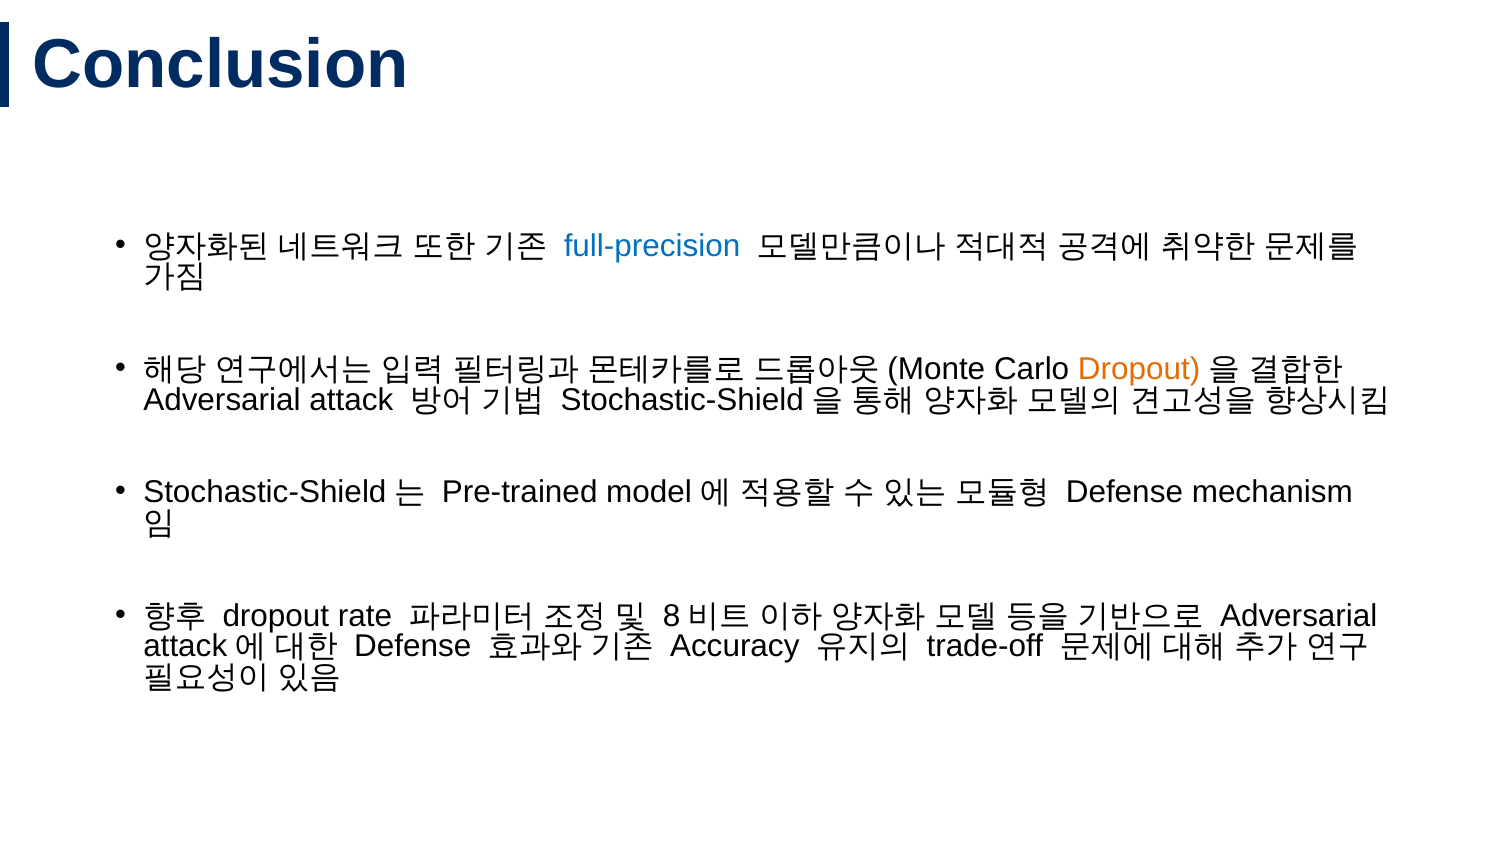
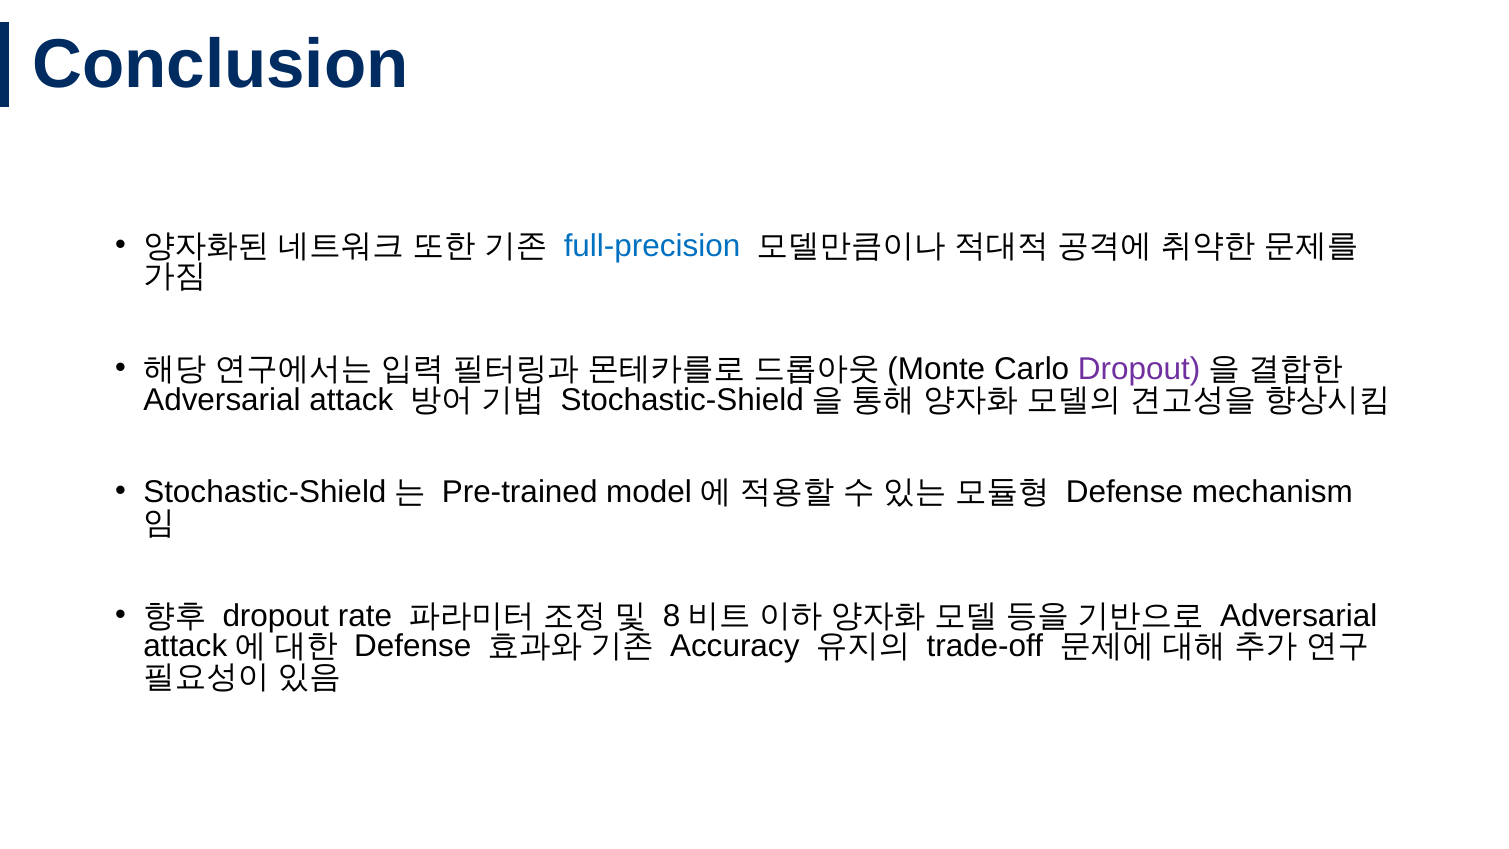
Dropout at (1139, 369) colour: orange -> purple
